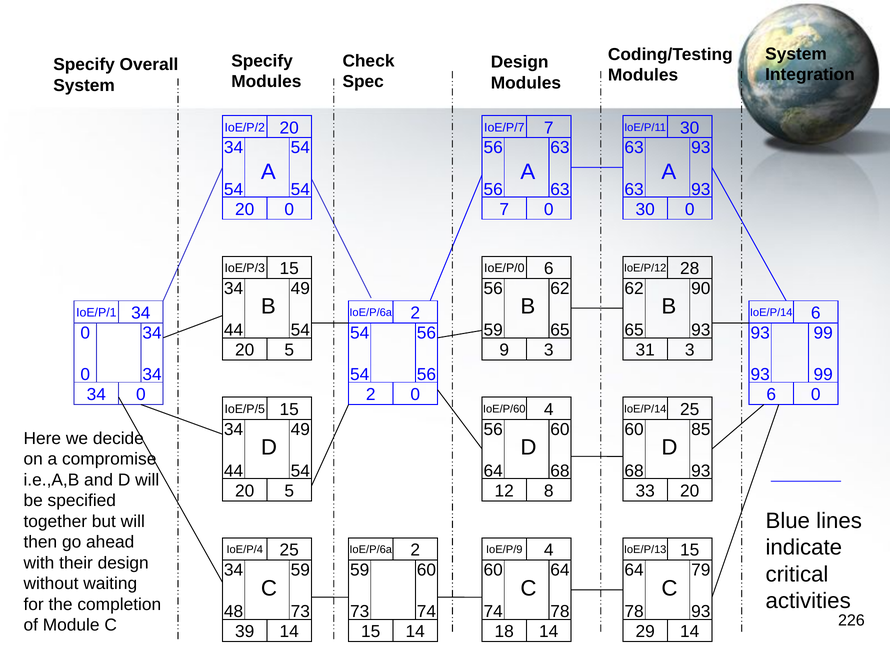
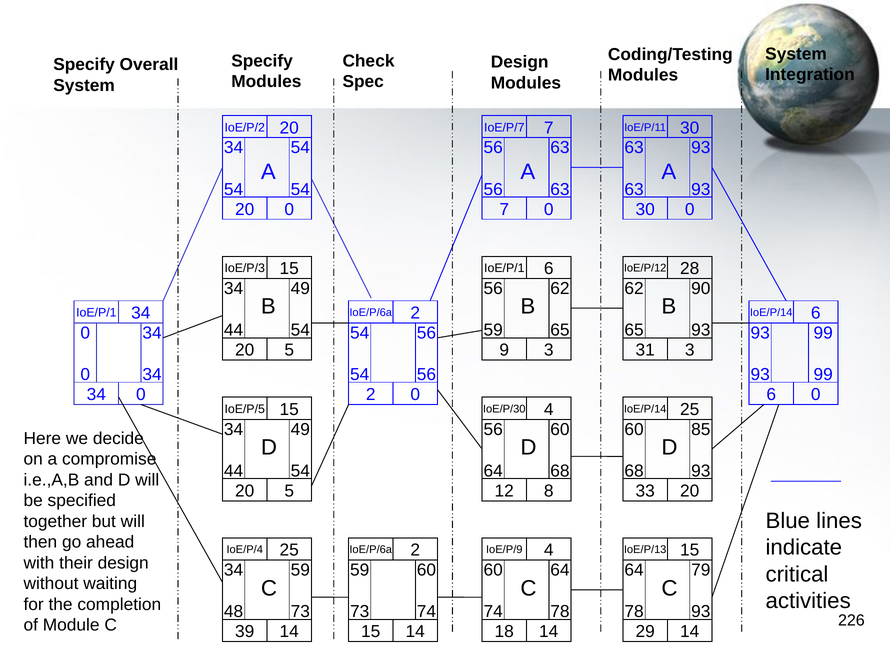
IoE/P/0 at (504, 268): IoE/P/0 -> IoE/P/1
IoE/P/60: IoE/P/60 -> IoE/P/30
